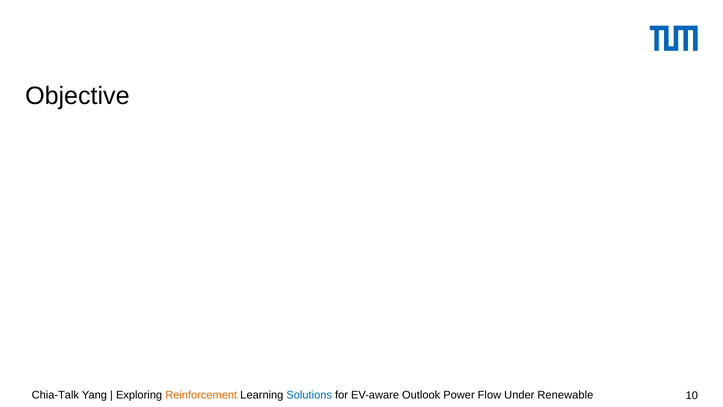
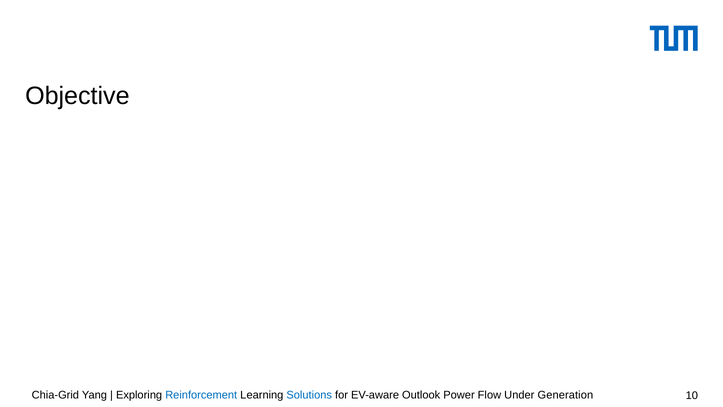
Chia-Talk: Chia-Talk -> Chia-Grid
Reinforcement colour: orange -> blue
Renewable: Renewable -> Generation
